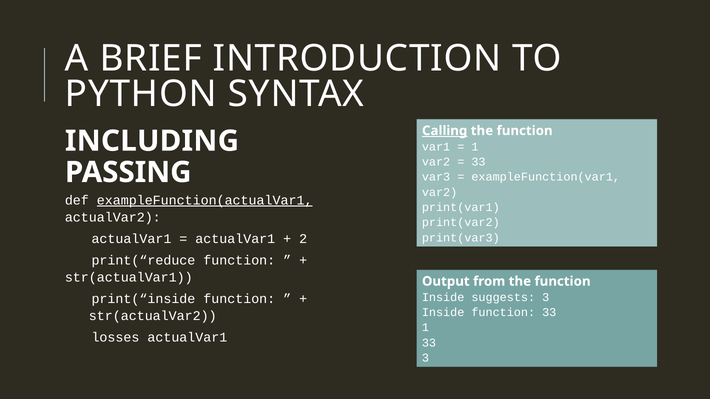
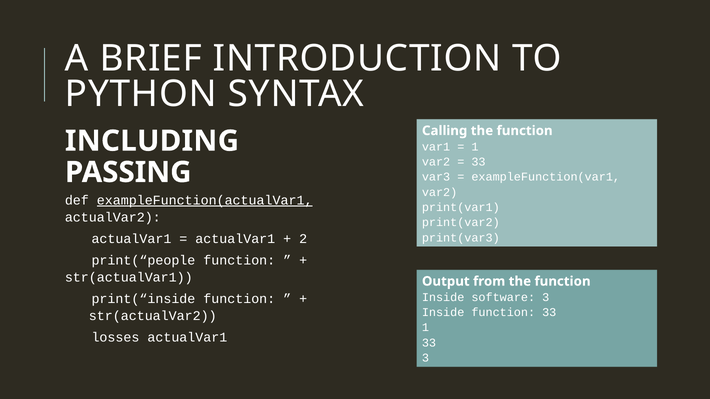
Calling underline: present -> none
print(“reduce: print(“reduce -> print(“people
suggests: suggests -> software
